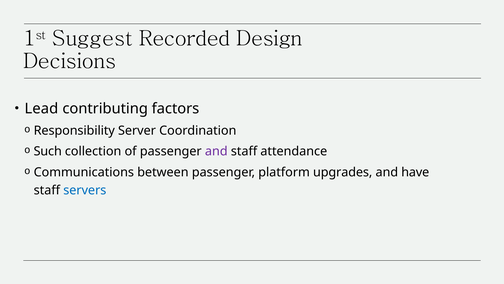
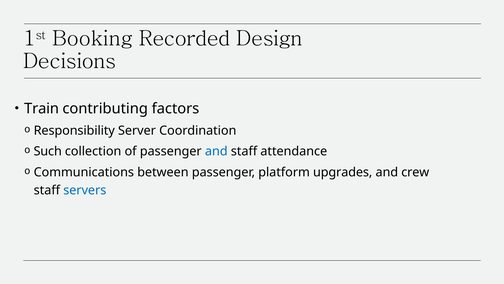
Suggest: Suggest -> Booking
Lead: Lead -> Train
and at (216, 151) colour: purple -> blue
have: have -> crew
